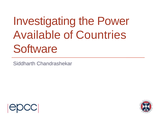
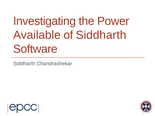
of Countries: Countries -> Siddharth
